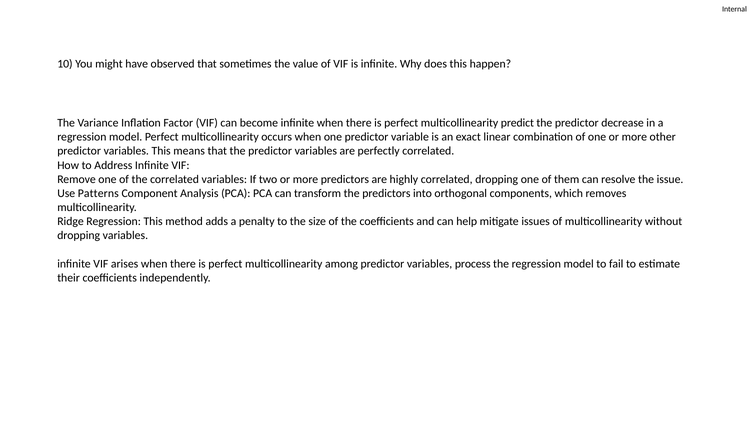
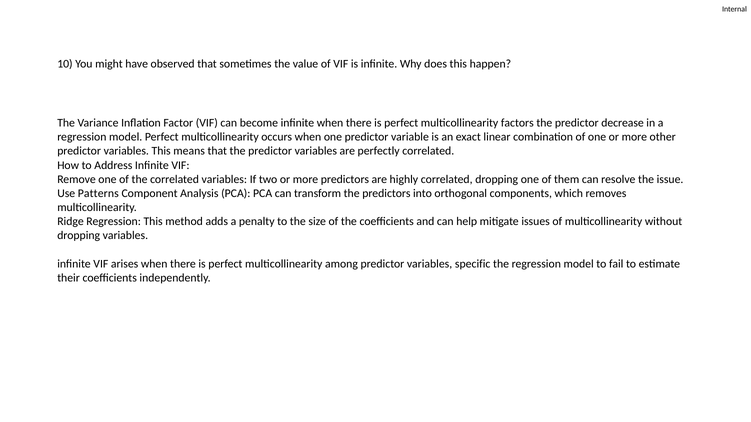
predict: predict -> factors
process: process -> specific
